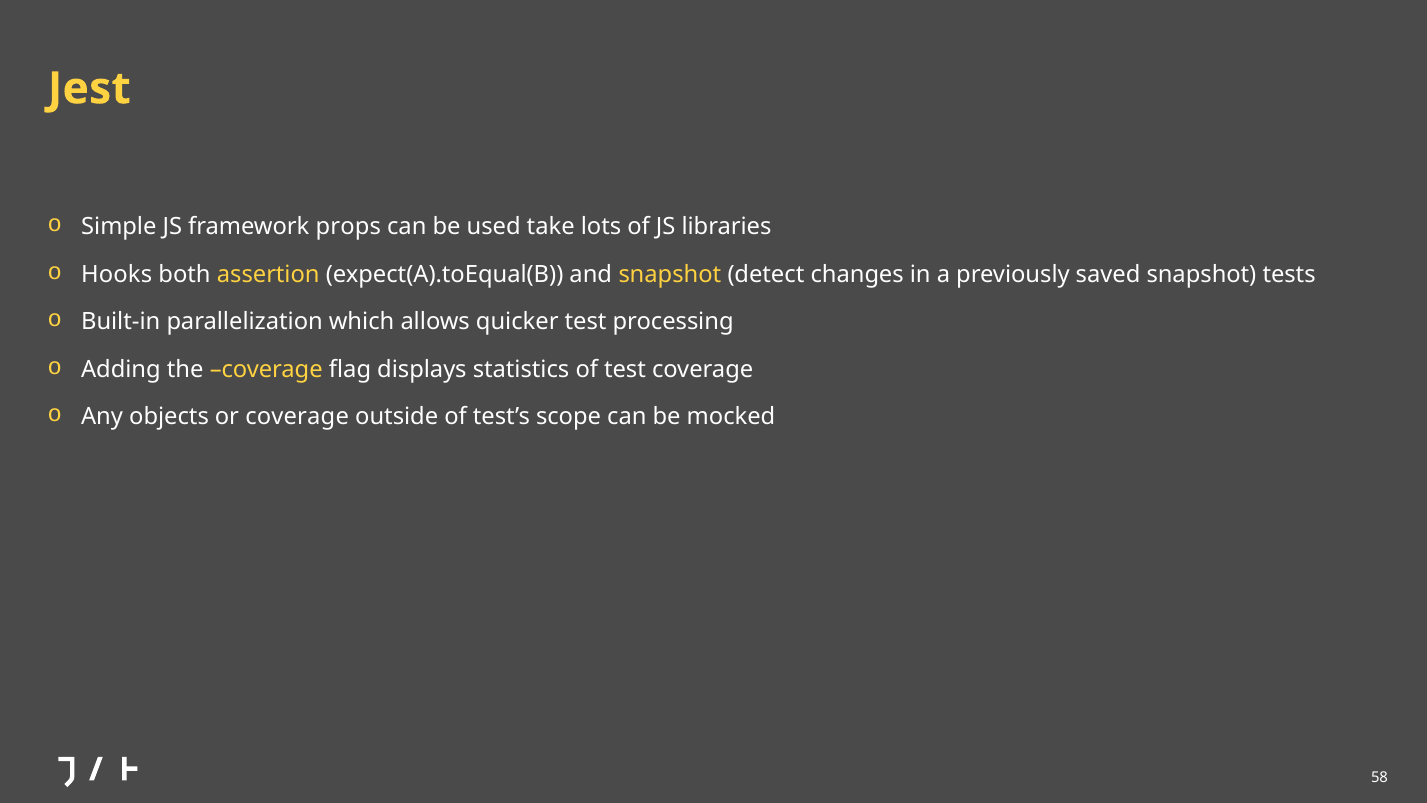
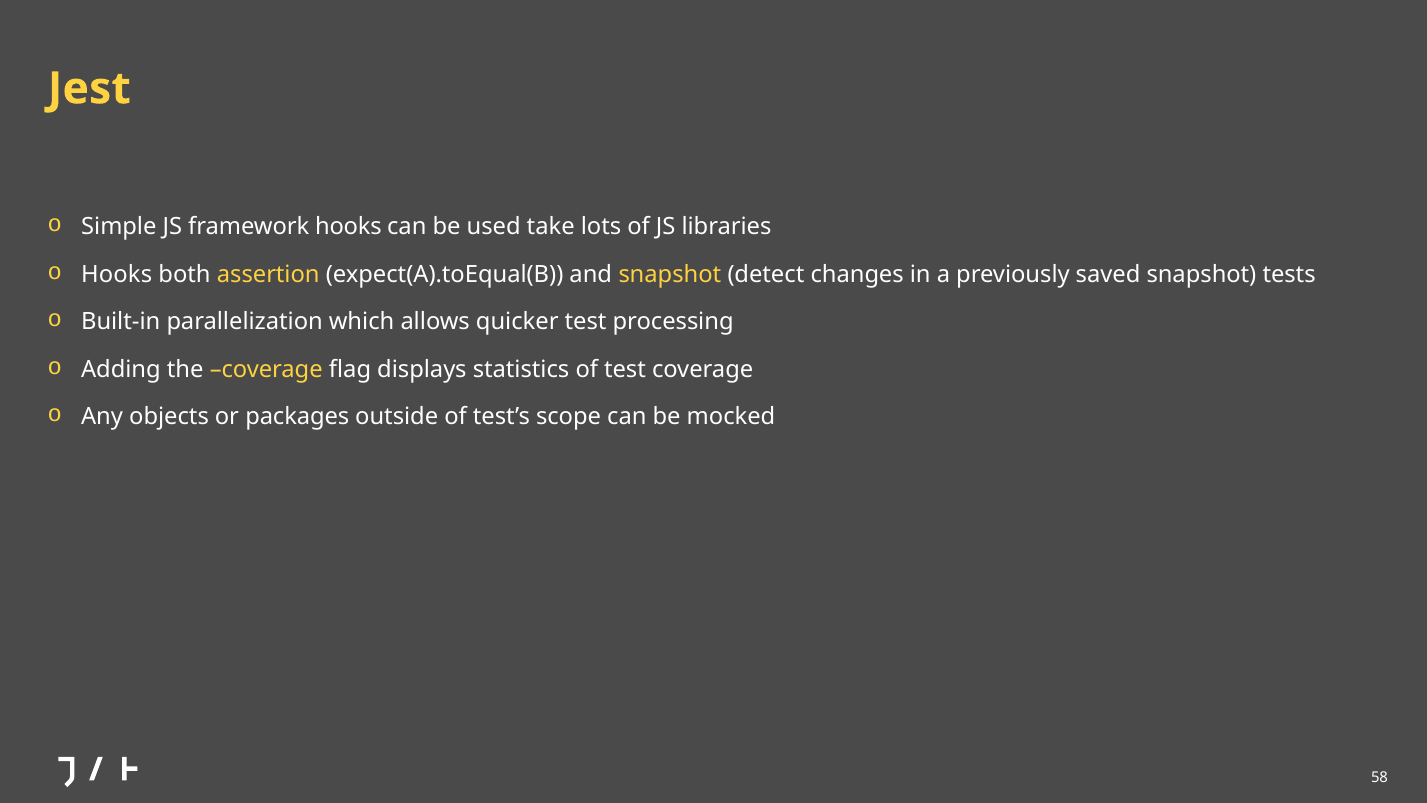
framework props: props -> hooks
or coverage: coverage -> packages
